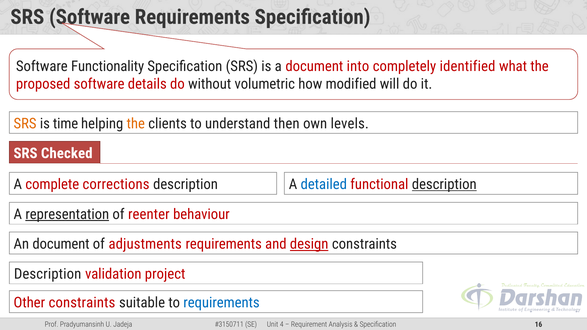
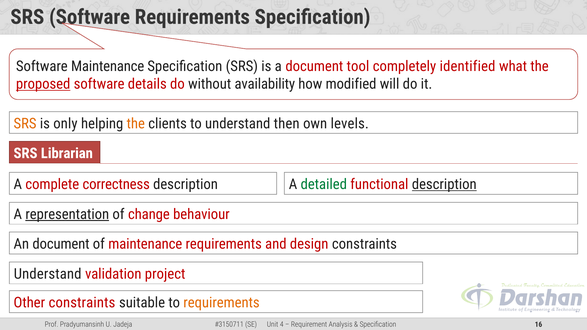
Software Functionality: Functionality -> Maintenance
into: into -> tool
proposed underline: none -> present
volumetric: volumetric -> availability
time: time -> only
Checked: Checked -> Librarian
corrections: corrections -> correctness
detailed colour: blue -> green
reenter: reenter -> change
of adjustments: adjustments -> maintenance
design underline: present -> none
Description at (48, 274): Description -> Understand
requirements at (221, 303) colour: blue -> orange
